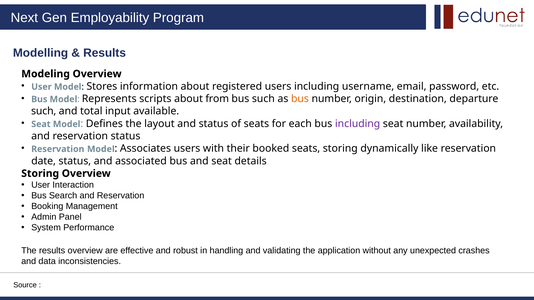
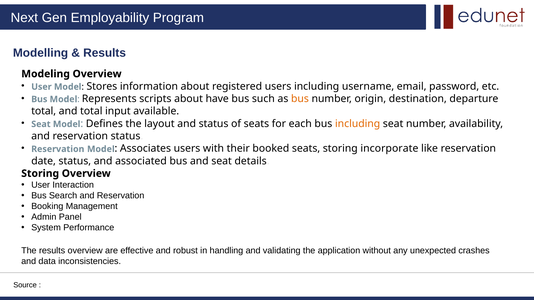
from: from -> have
such at (44, 111): such -> total
including at (358, 124) colour: purple -> orange
dynamically: dynamically -> incorporate
